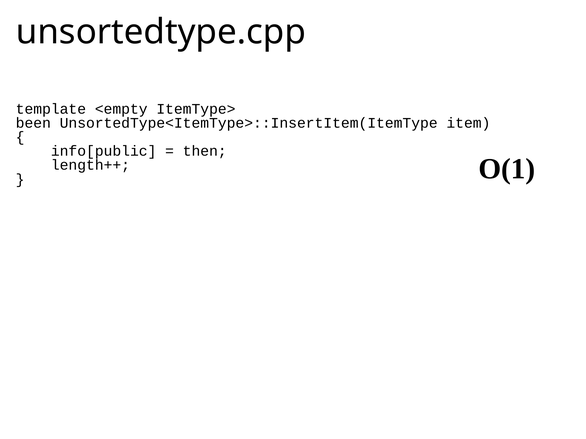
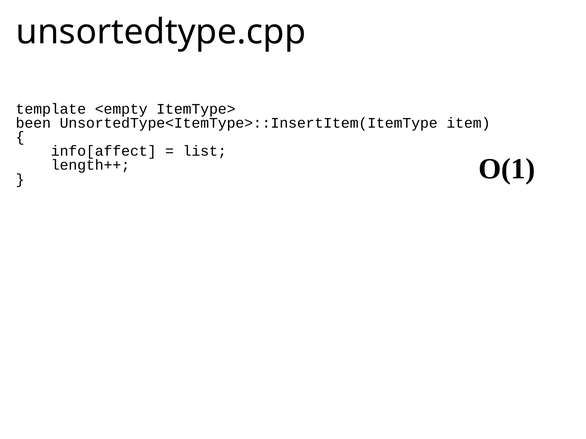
info[public: info[public -> info[affect
then: then -> list
